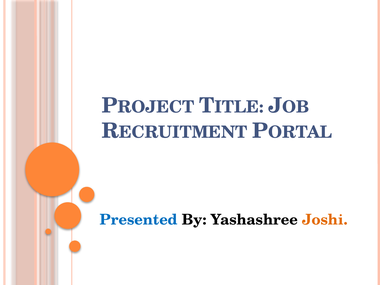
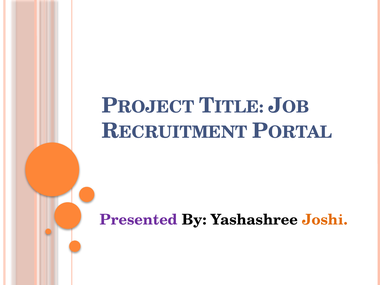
Presented colour: blue -> purple
